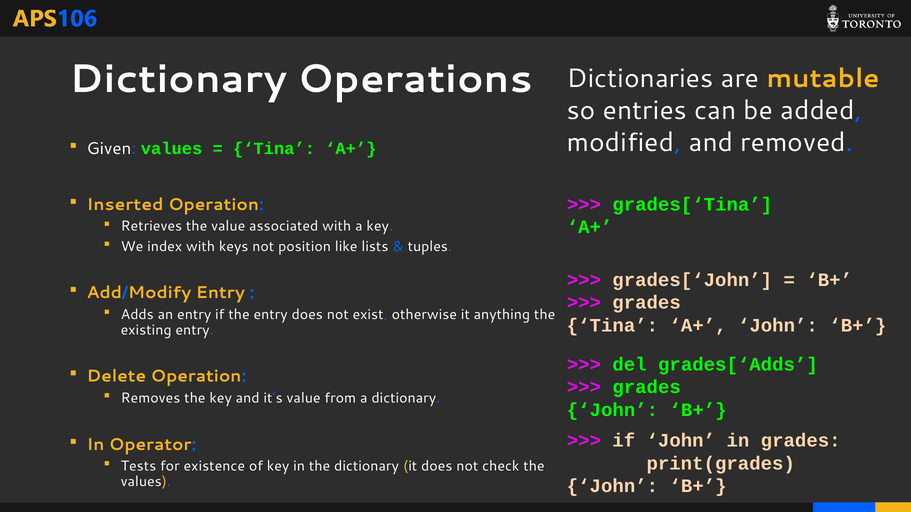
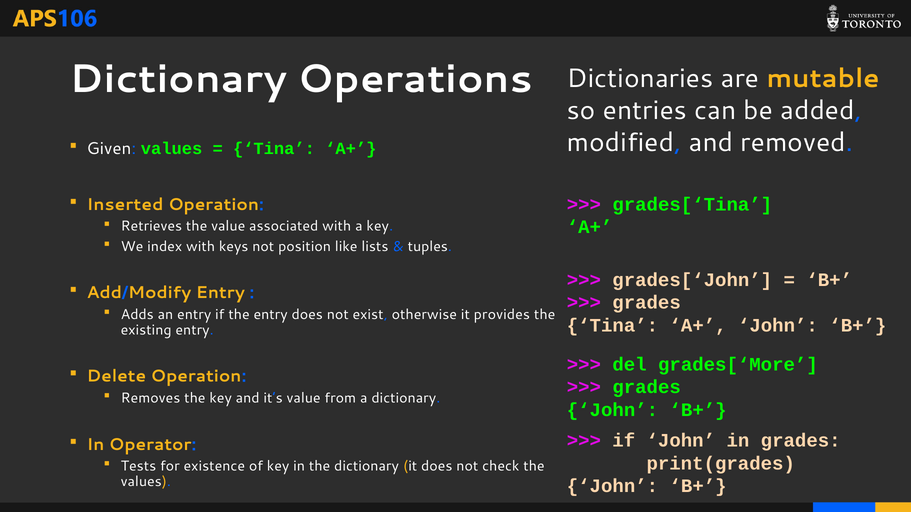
anything: anything -> provides
grades[‘Adds: grades[‘Adds -> grades[‘More
